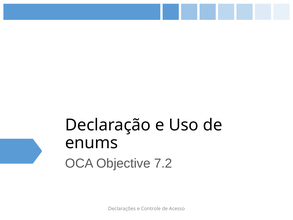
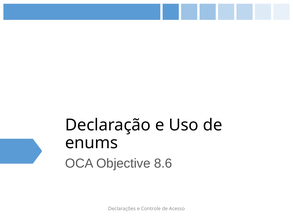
7.2: 7.2 -> 8.6
